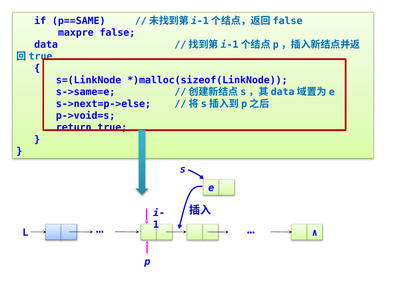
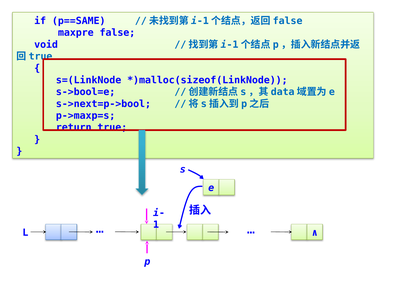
data: data -> void
s->same=e: s->same=e -> s->bool=e
s->next=p->else: s->next=p->else -> s->next=p->bool
p->void=s: p->void=s -> p->maxp=s
